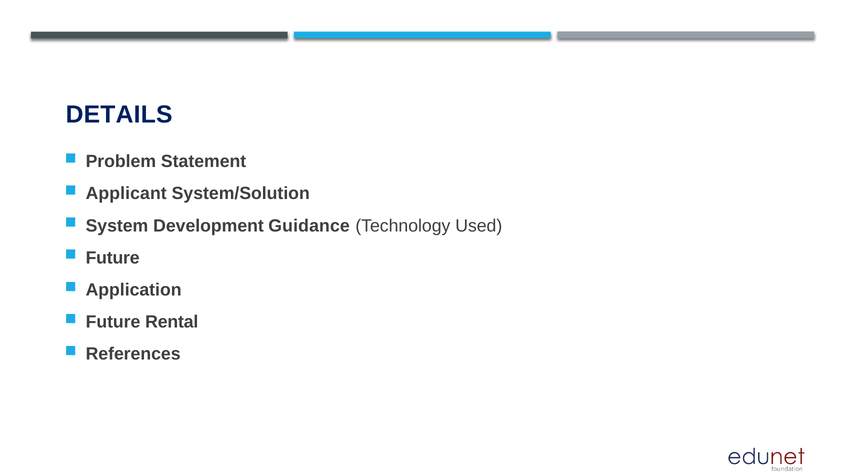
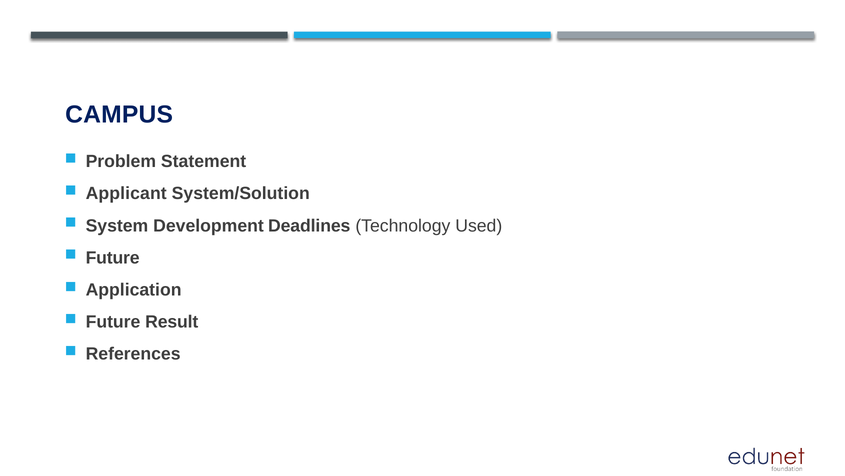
DETAILS: DETAILS -> CAMPUS
Guidance: Guidance -> Deadlines
Rental: Rental -> Result
